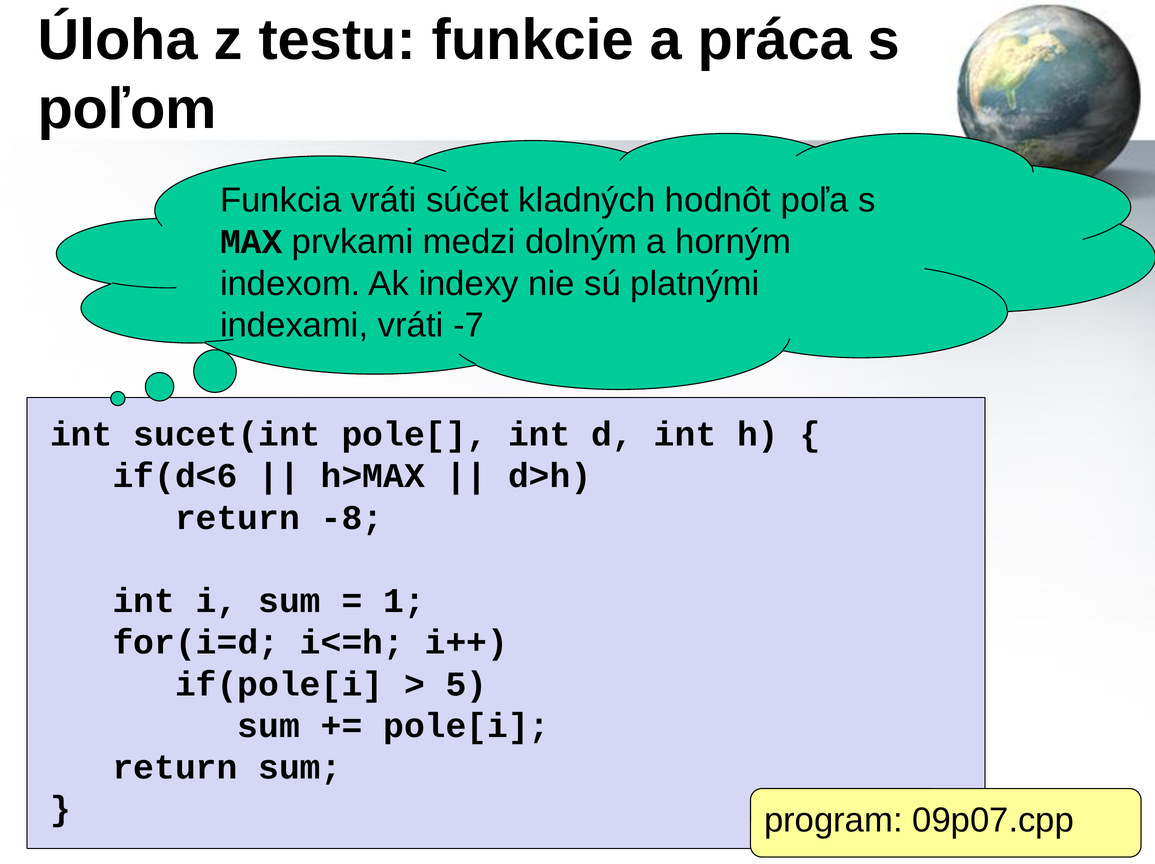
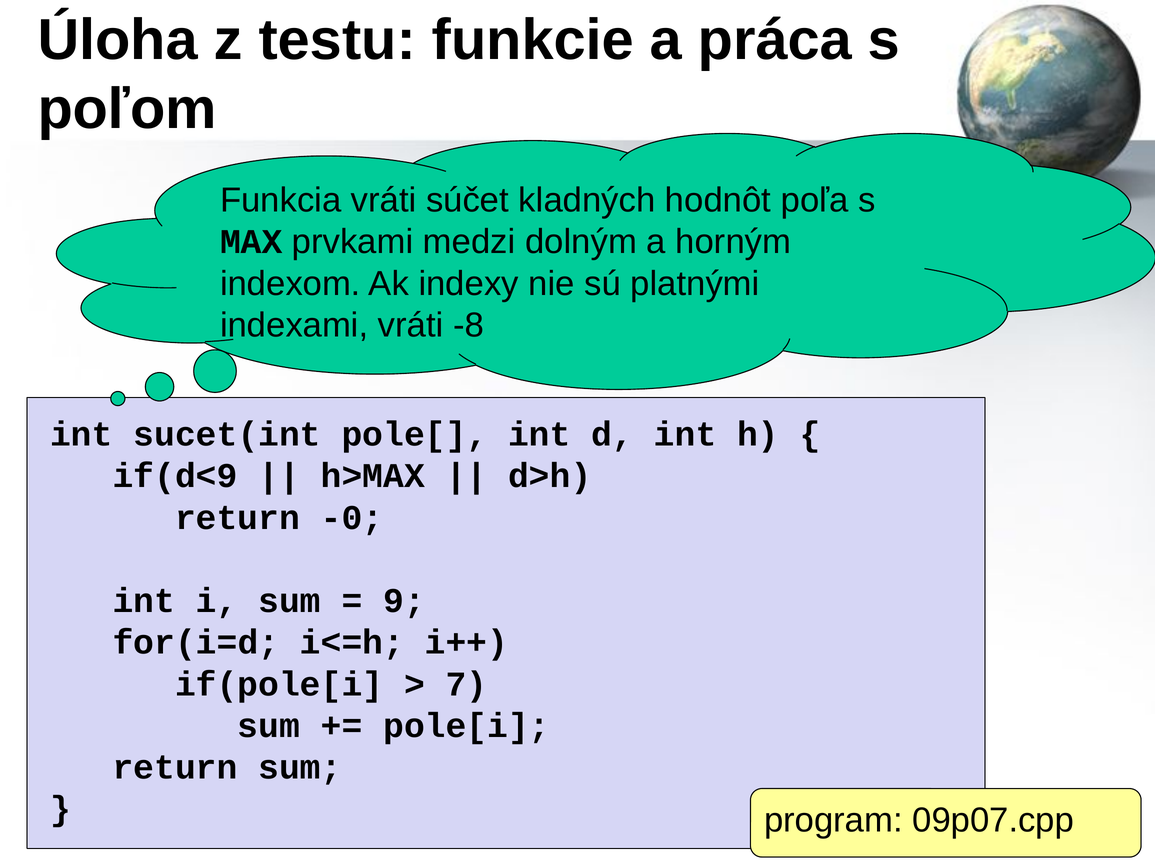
-7: -7 -> -8
if(d<6: if(d<6 -> if(d<9
-8: -8 -> -0
1: 1 -> 9
5: 5 -> 7
